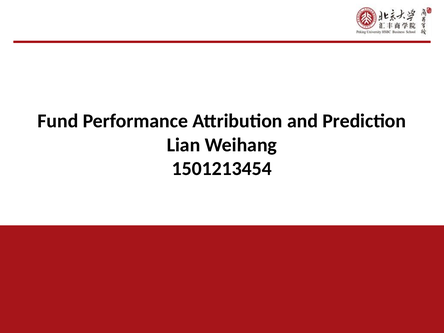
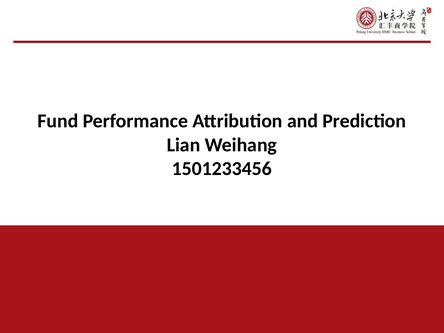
1501213454: 1501213454 -> 1501233456
